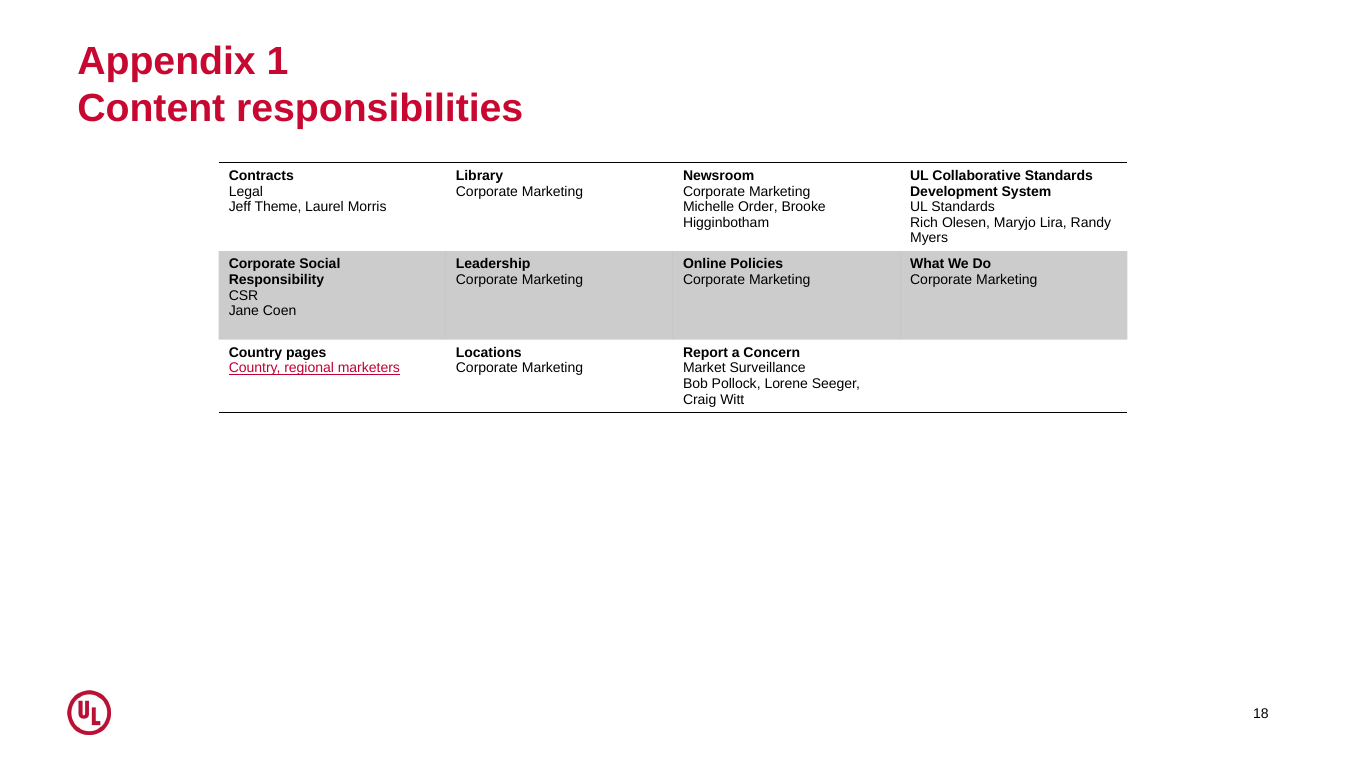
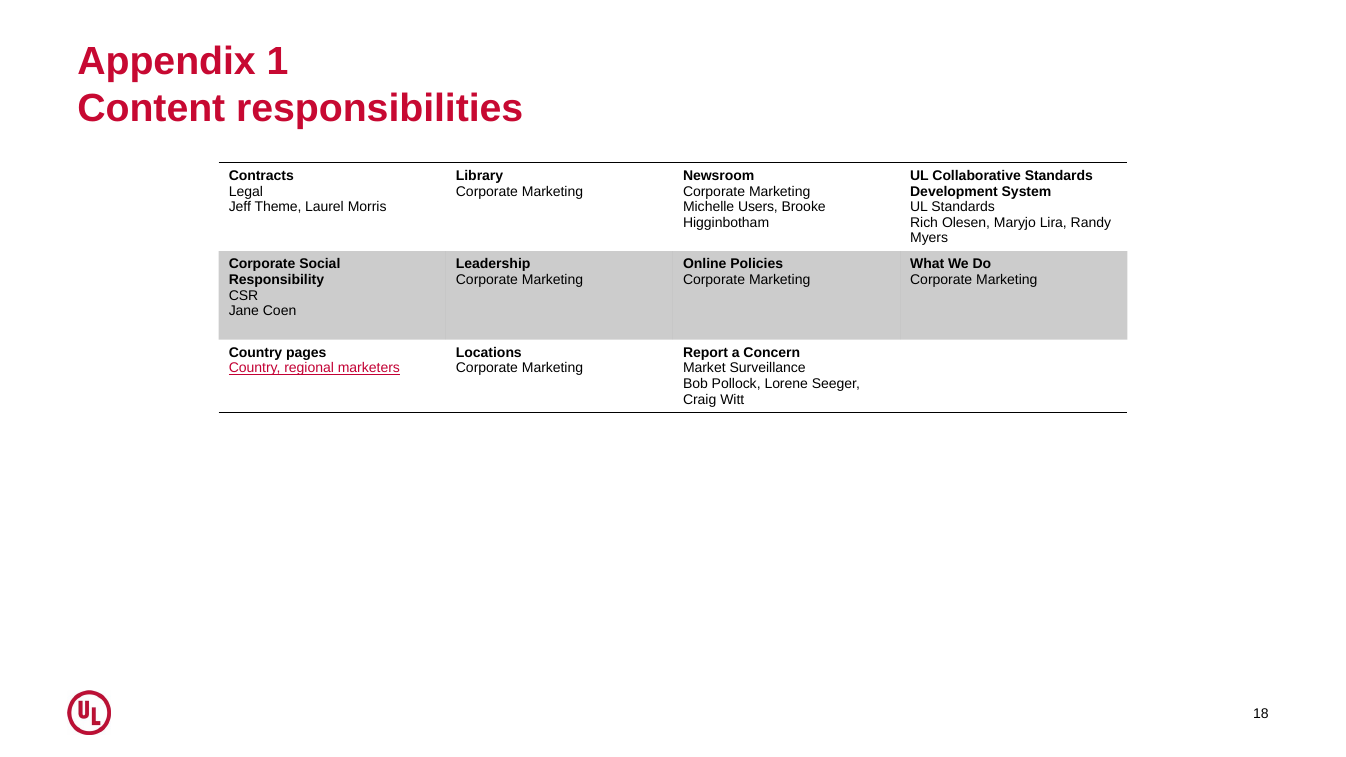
Order: Order -> Users
